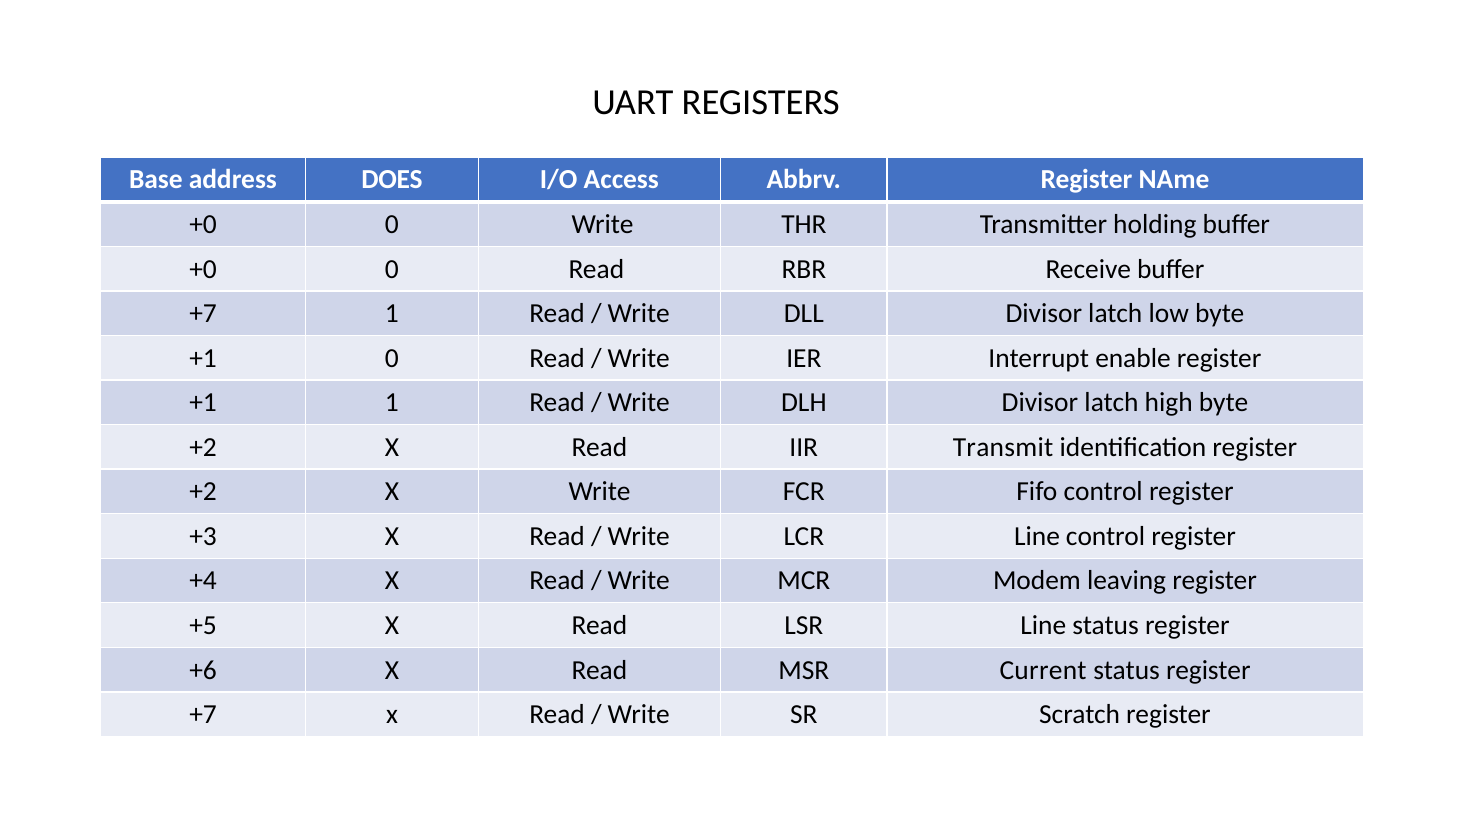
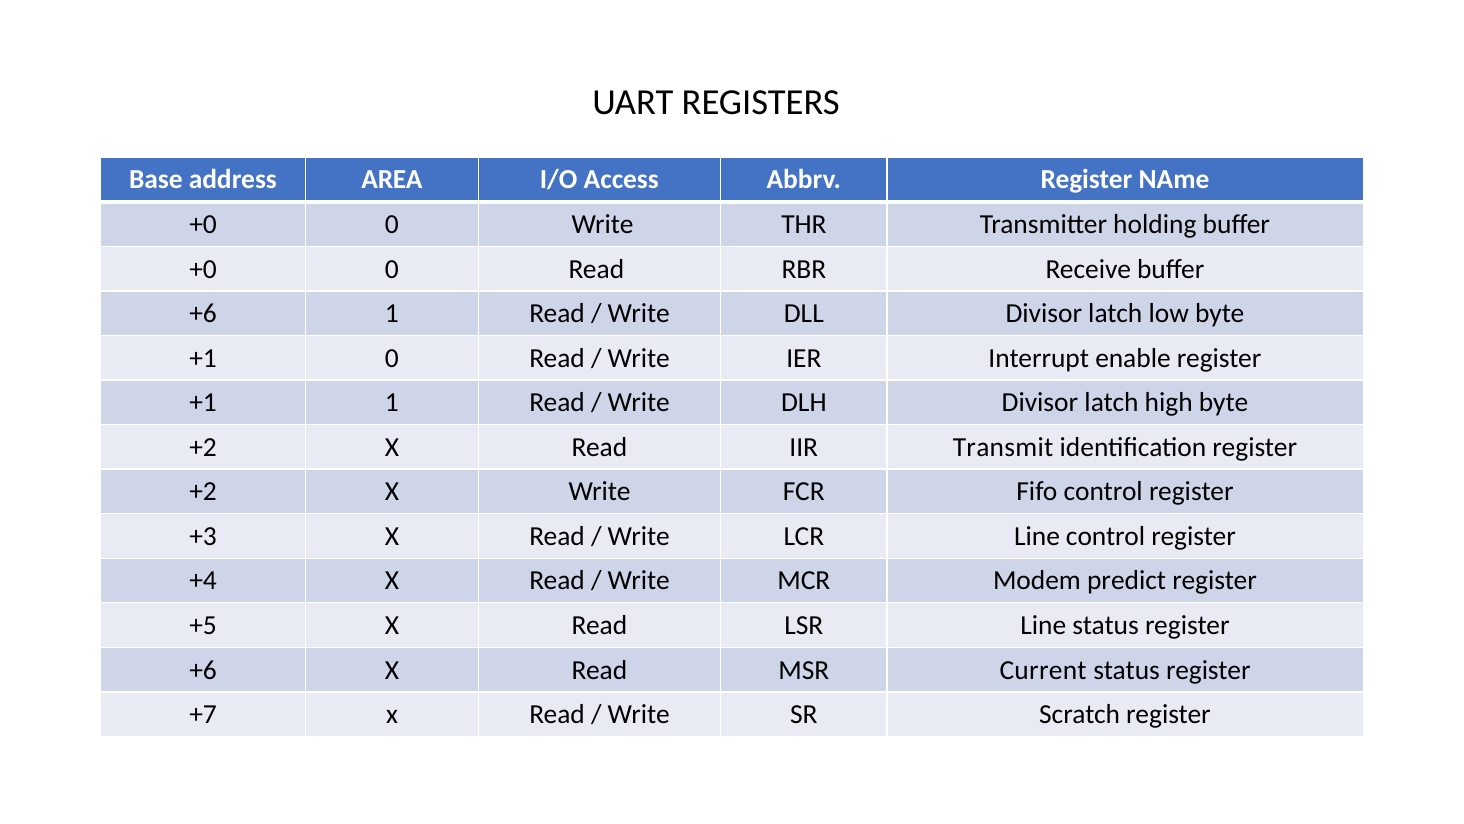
DOES: DOES -> AREA
+7 at (203, 313): +7 -> +6
leaving: leaving -> predict
